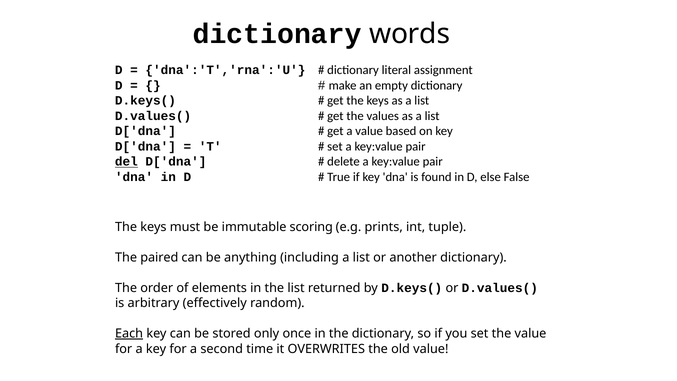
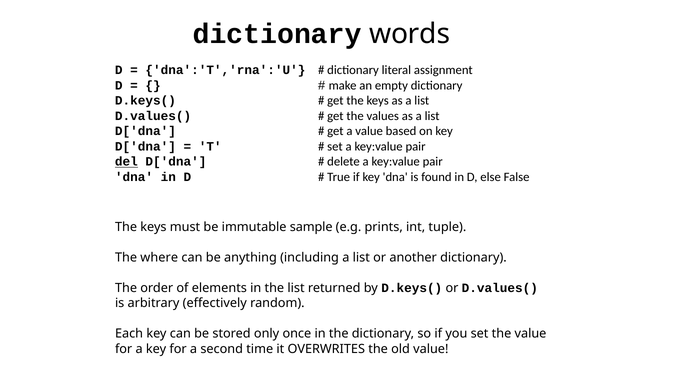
scoring: scoring -> sample
paired: paired -> where
Each underline: present -> none
